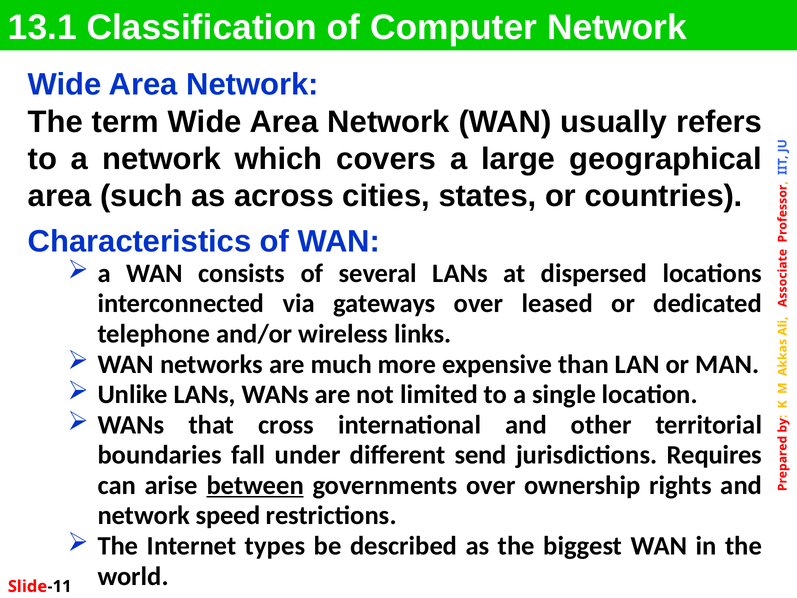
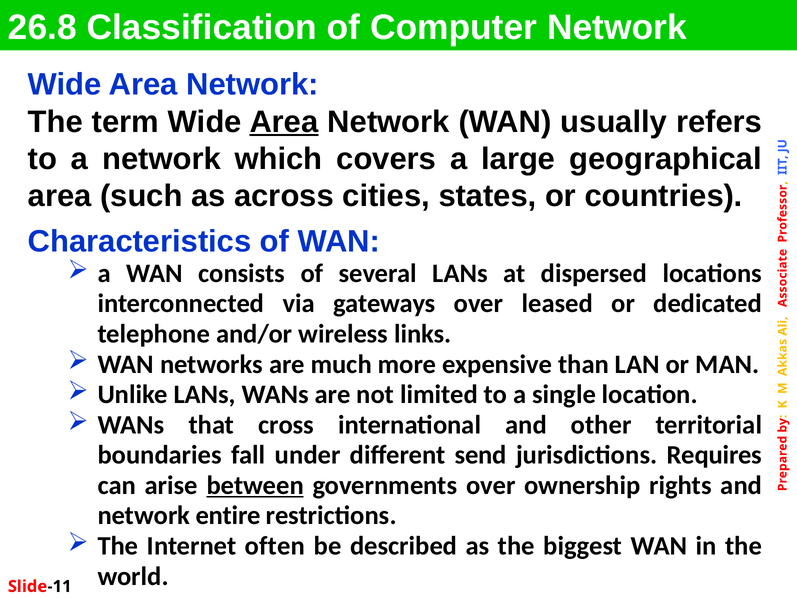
13.1: 13.1 -> 26.8
Area at (284, 122) underline: none -> present
speed: speed -> entire
types: types -> often
